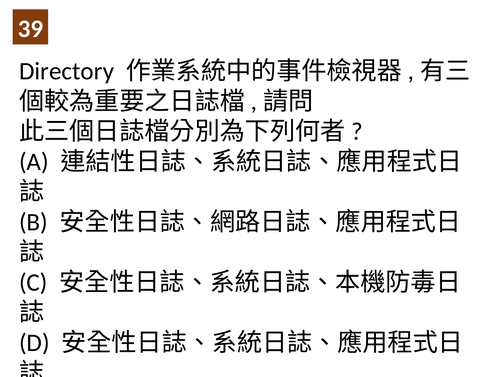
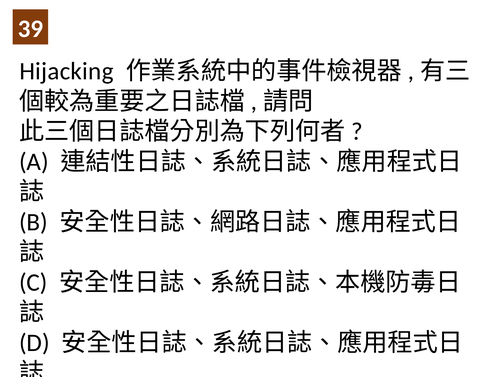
Directory: Directory -> Hijacking
